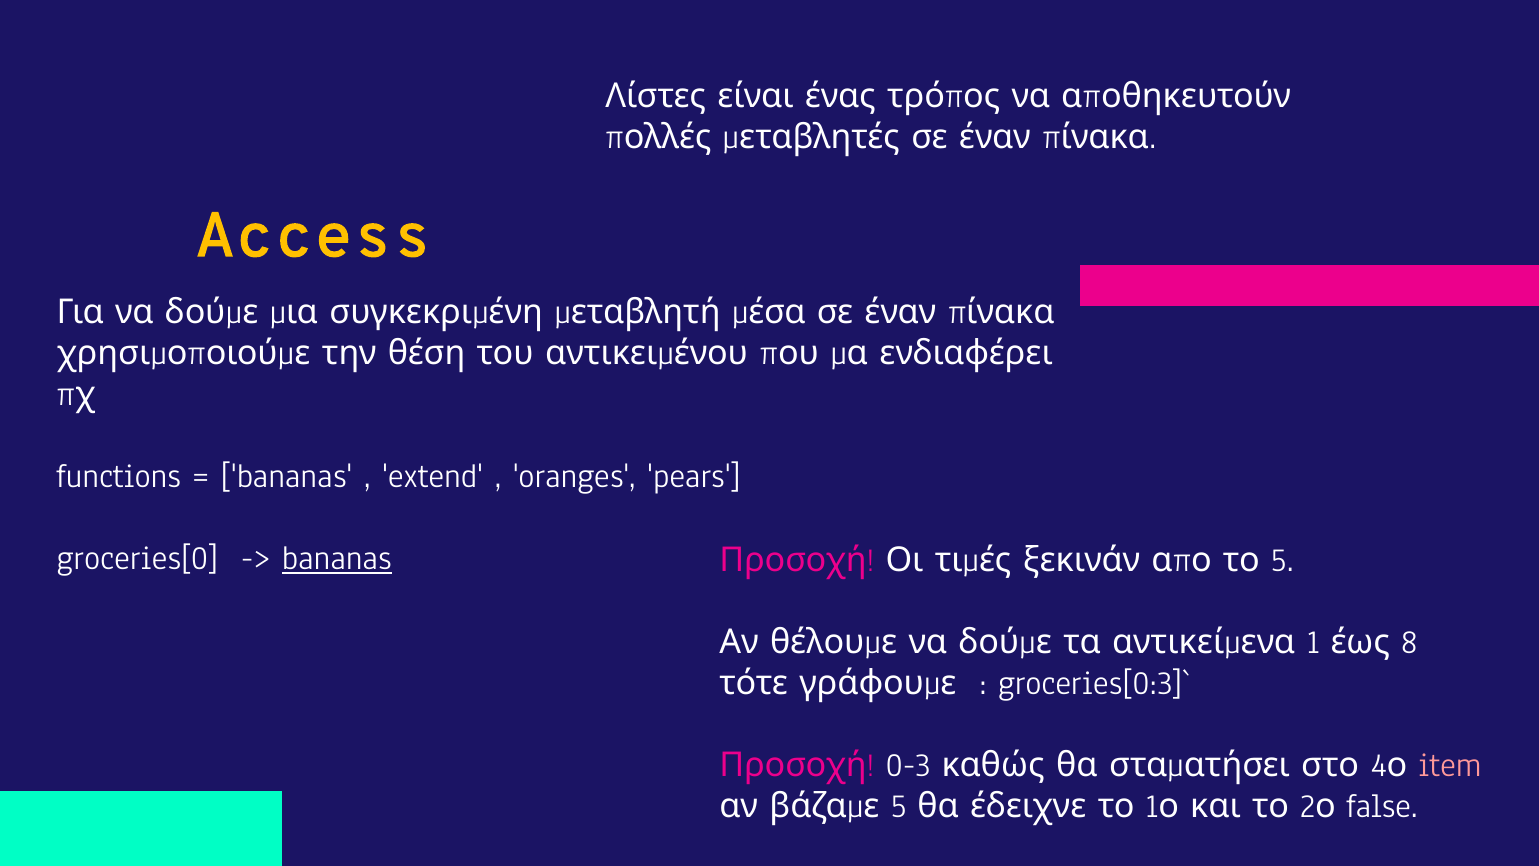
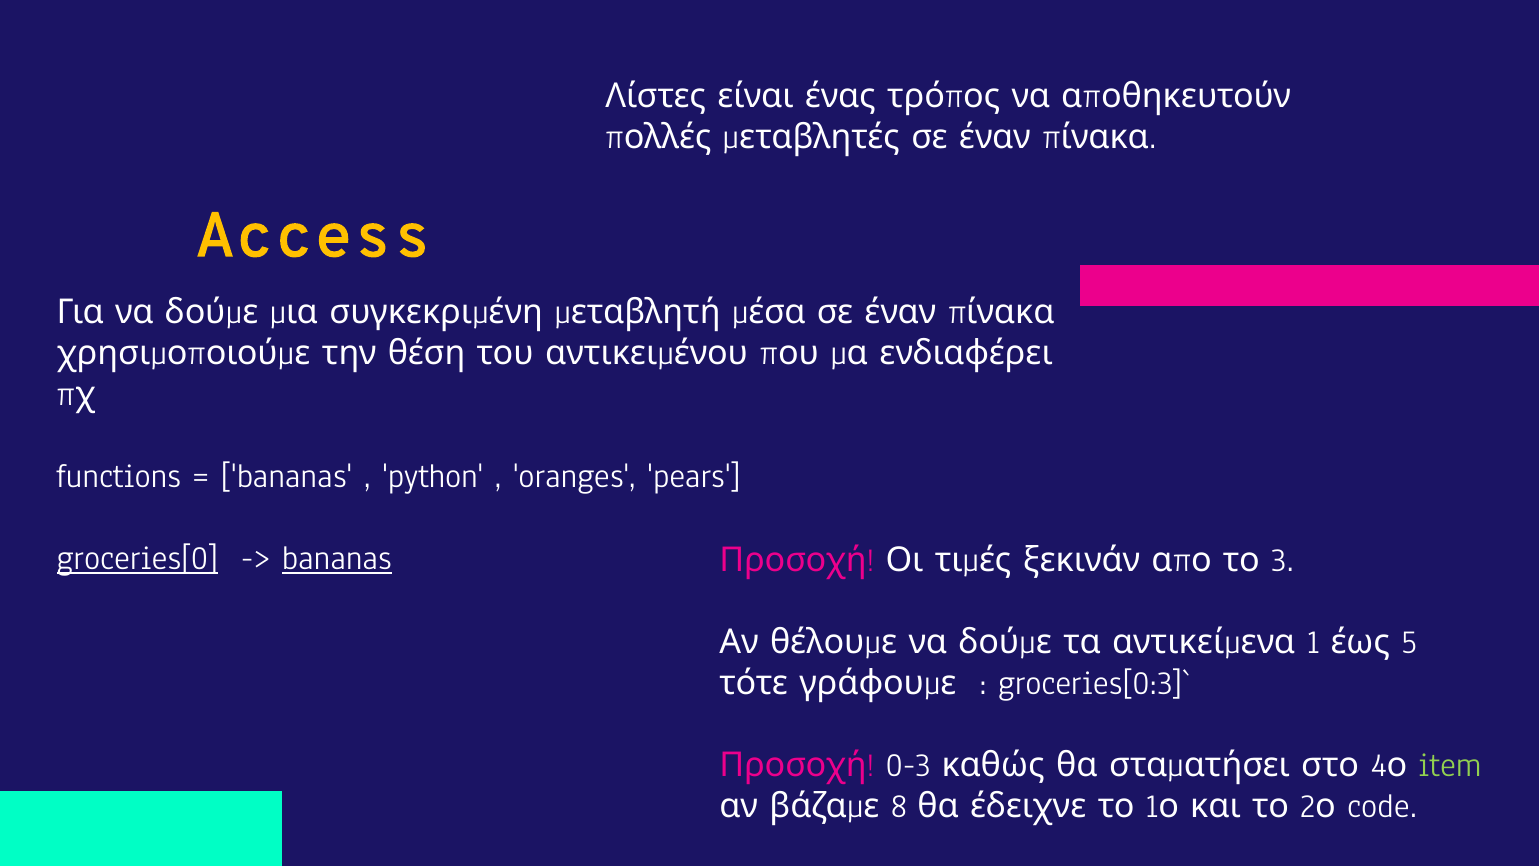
extend: extend -> python
groceries[0 underline: none -> present
5 at (1283, 560): 5 -> 3
8: 8 -> 5
item colour: pink -> light green
5 at (899, 806): 5 -> 8
false: false -> code
